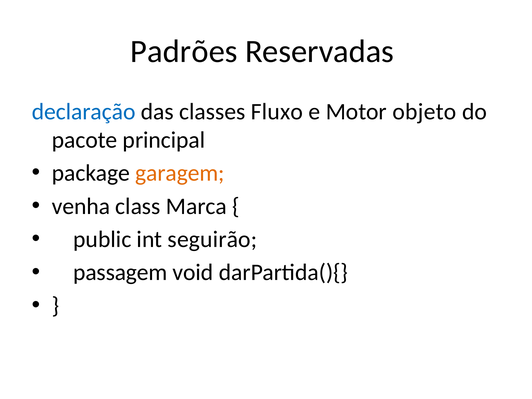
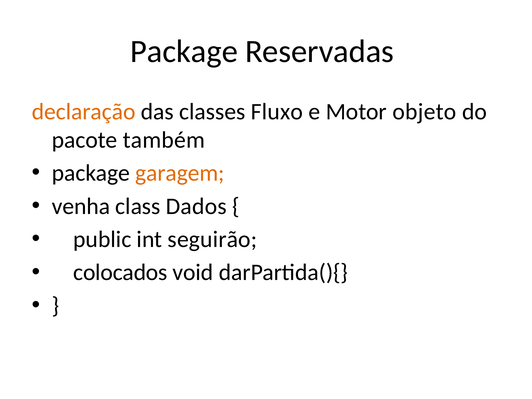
Padrões at (184, 51): Padrões -> Package
declaração colour: blue -> orange
principal: principal -> também
Marca: Marca -> Dados
passagem: passagem -> colocados
